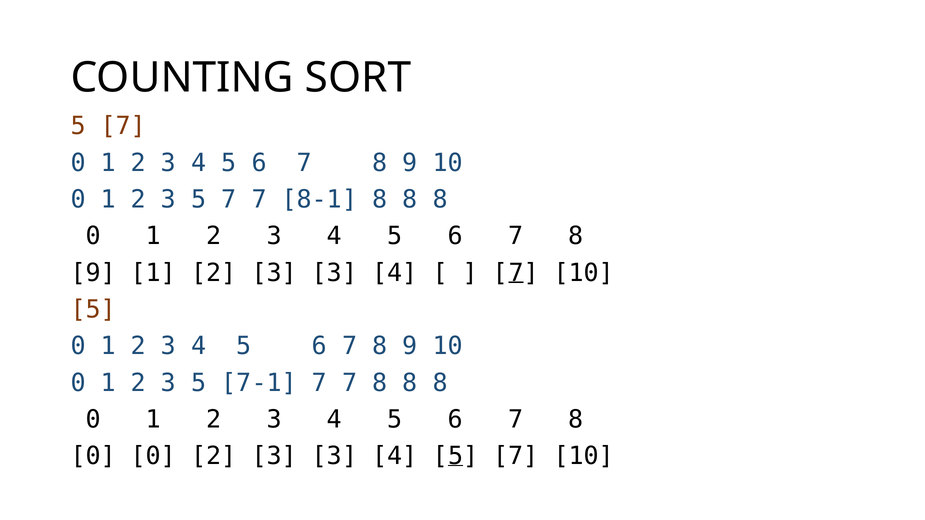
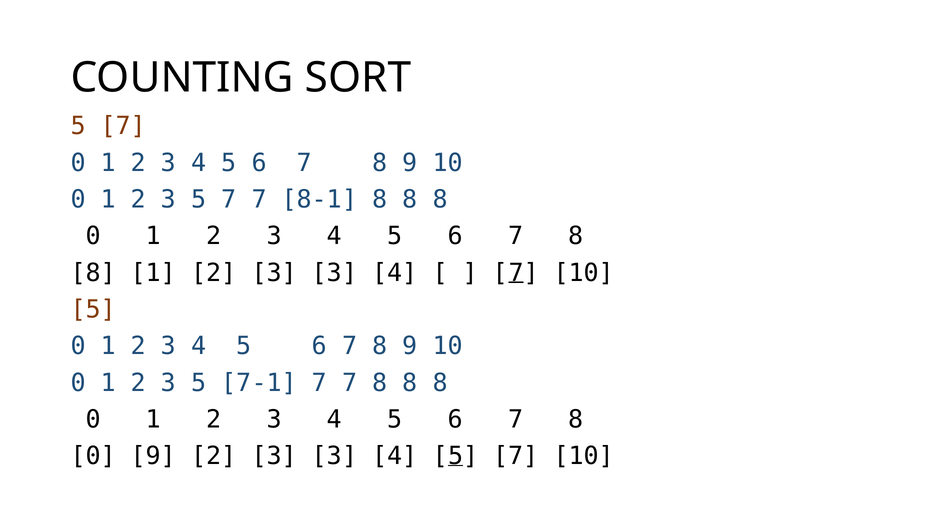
9 at (93, 273): 9 -> 8
0 0: 0 -> 9
